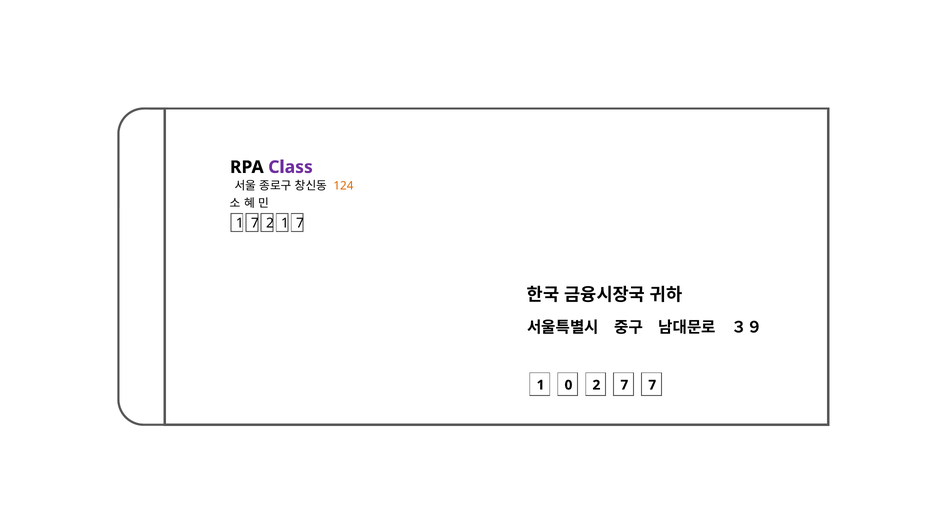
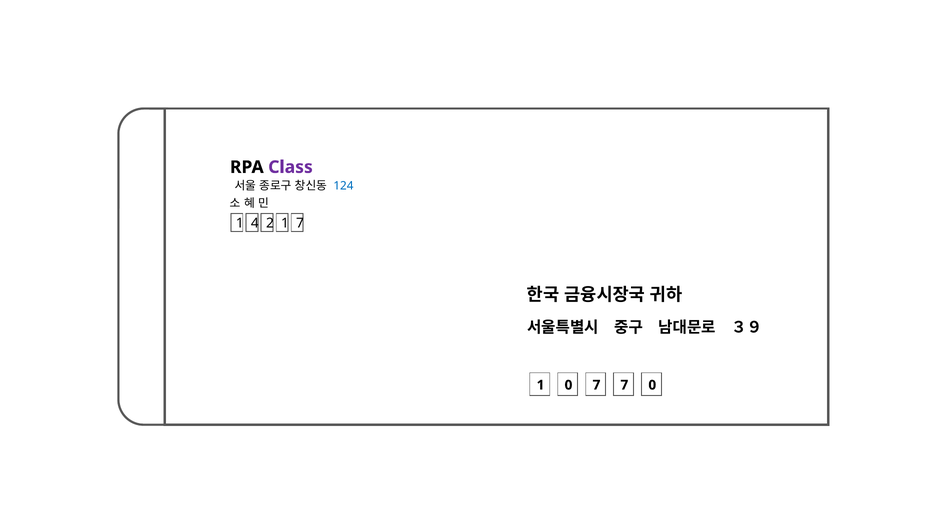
124 colour: orange -> blue
7 at (255, 223): 7 -> 4
0 2: 2 -> 7
7 7: 7 -> 0
